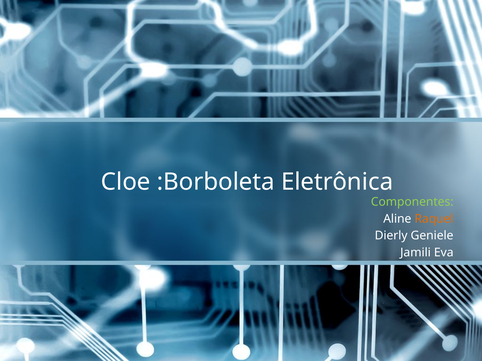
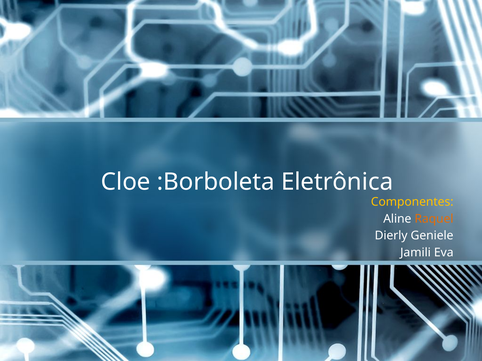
Componentes colour: light green -> yellow
